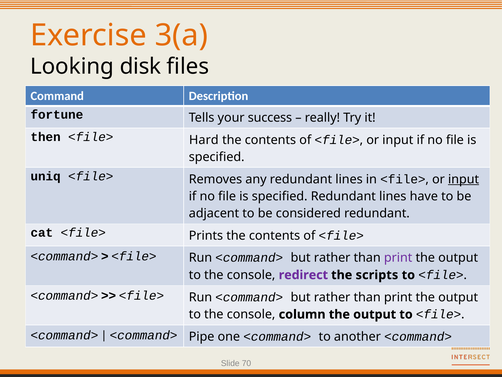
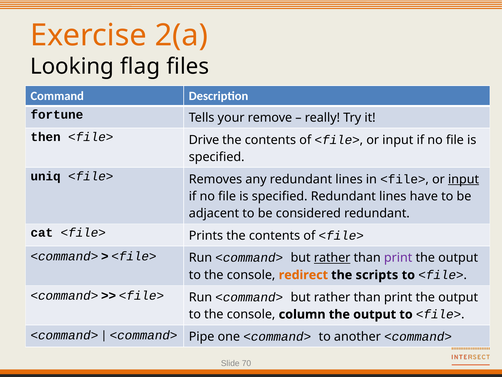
3(a: 3(a -> 2(a
disk: disk -> flag
success: success -> remove
Hard: Hard -> Drive
rather at (332, 257) underline: none -> present
redirect colour: purple -> orange
